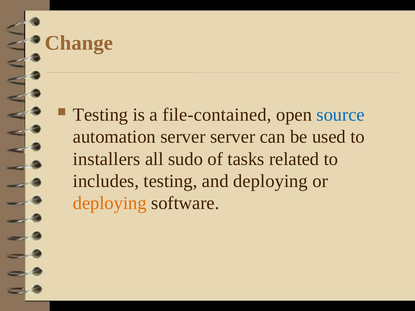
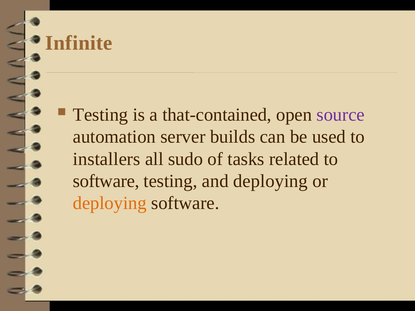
Change: Change -> Infinite
file-contained: file-contained -> that-contained
source colour: blue -> purple
server server: server -> builds
includes at (106, 181): includes -> software
